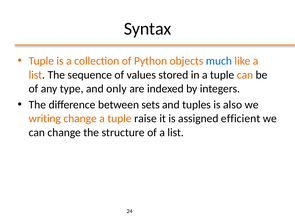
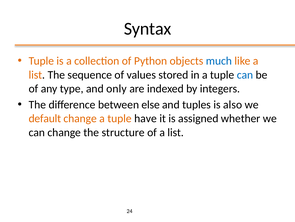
can at (245, 75) colour: orange -> blue
sets: sets -> else
writing: writing -> default
raise: raise -> have
efficient: efficient -> whether
